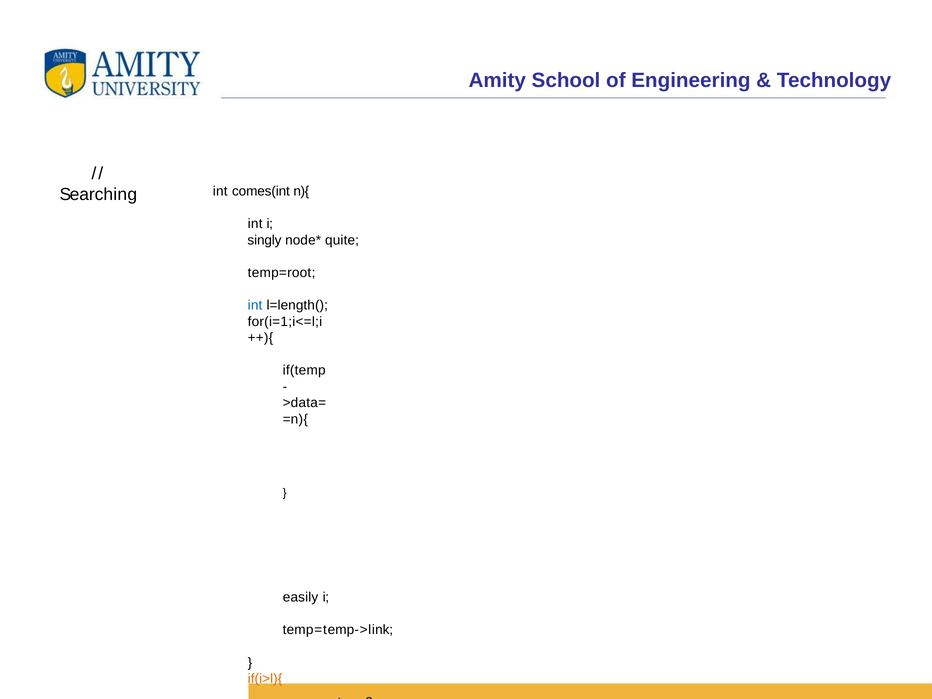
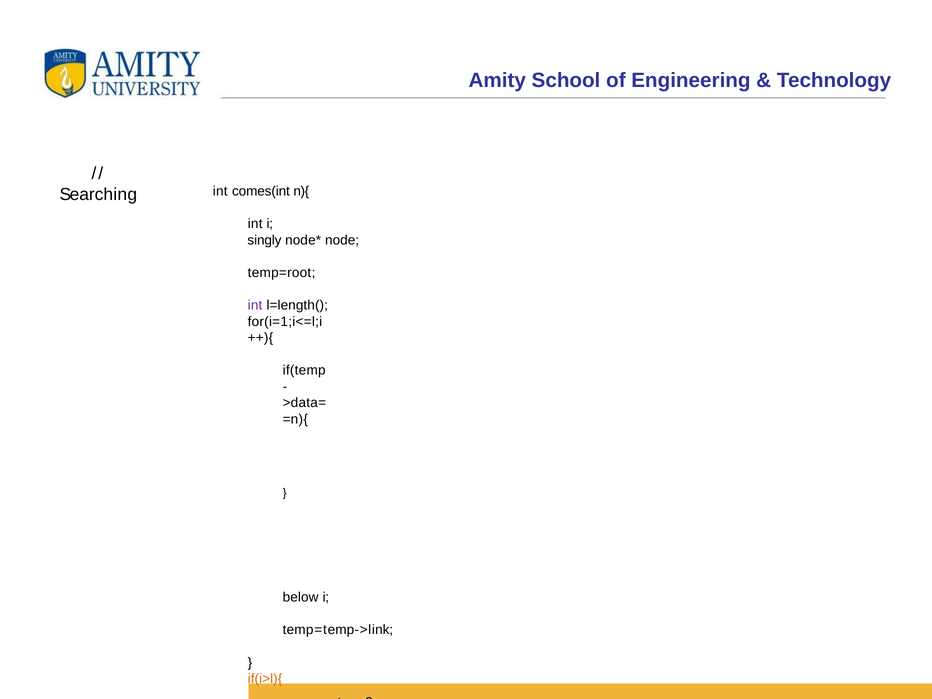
quite: quite -> node
int at (255, 305) colour: blue -> purple
easily: easily -> below
